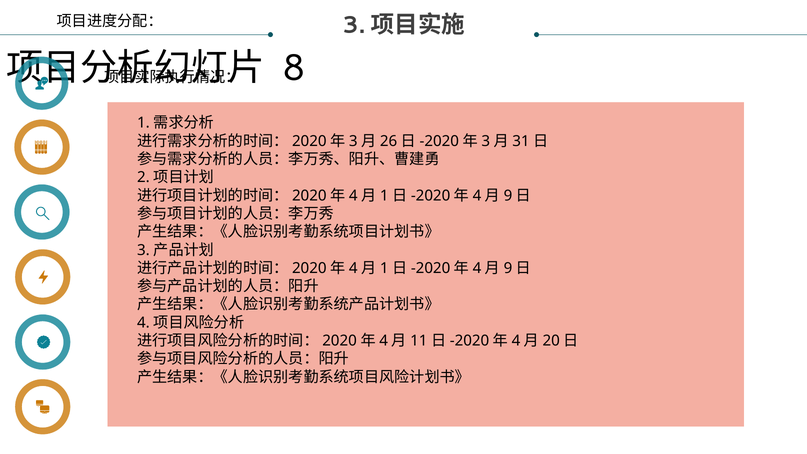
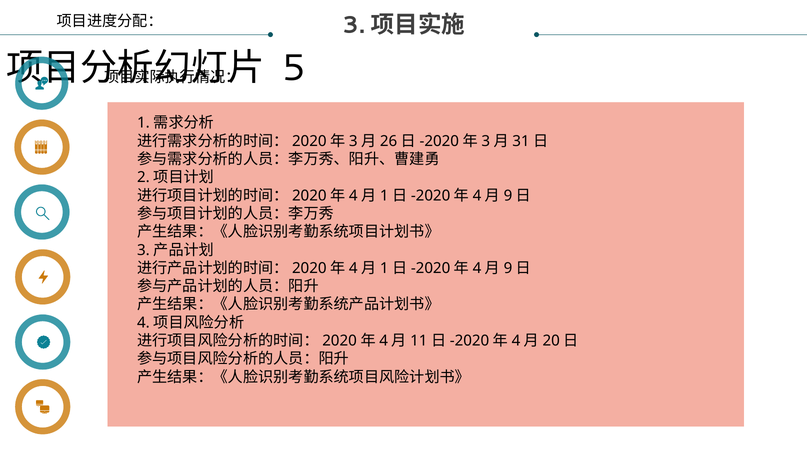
8: 8 -> 5
